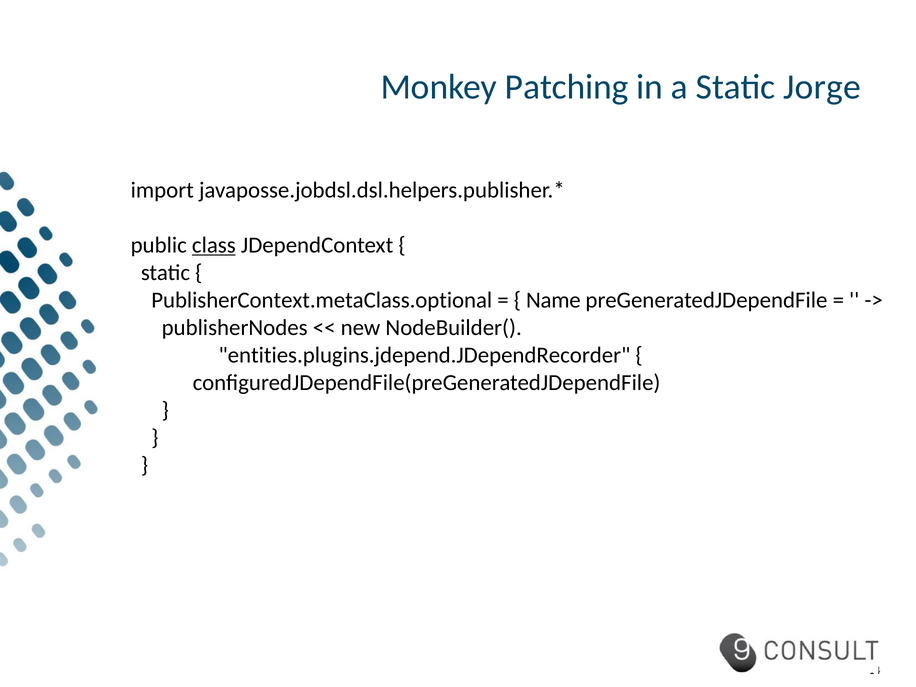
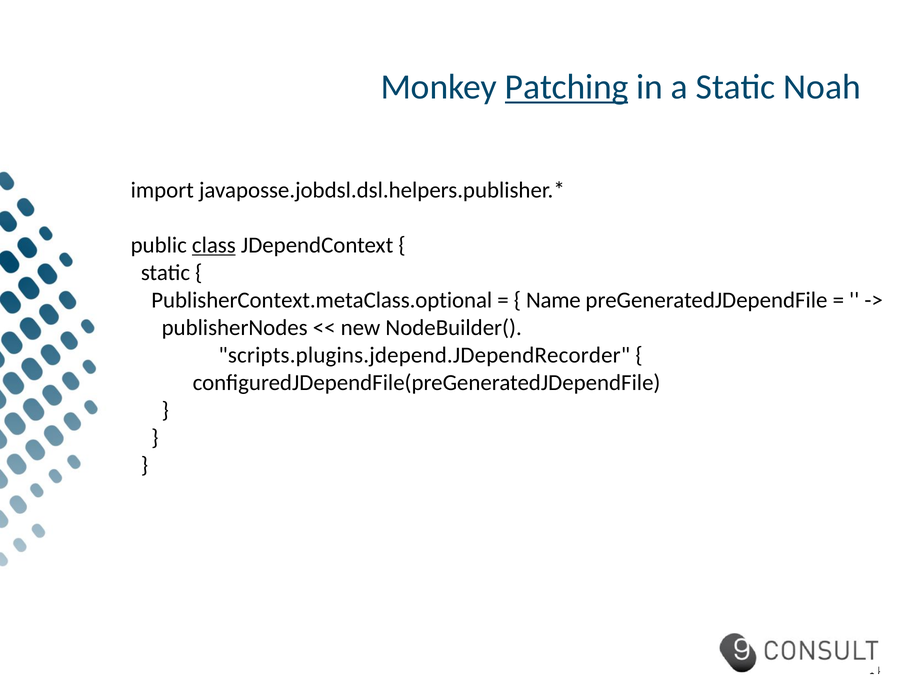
Patching underline: none -> present
Jorge: Jorge -> Noah
entities.plugins.jdepend.JDependRecorder: entities.plugins.jdepend.JDependRecorder -> scripts.plugins.jdepend.JDependRecorder
